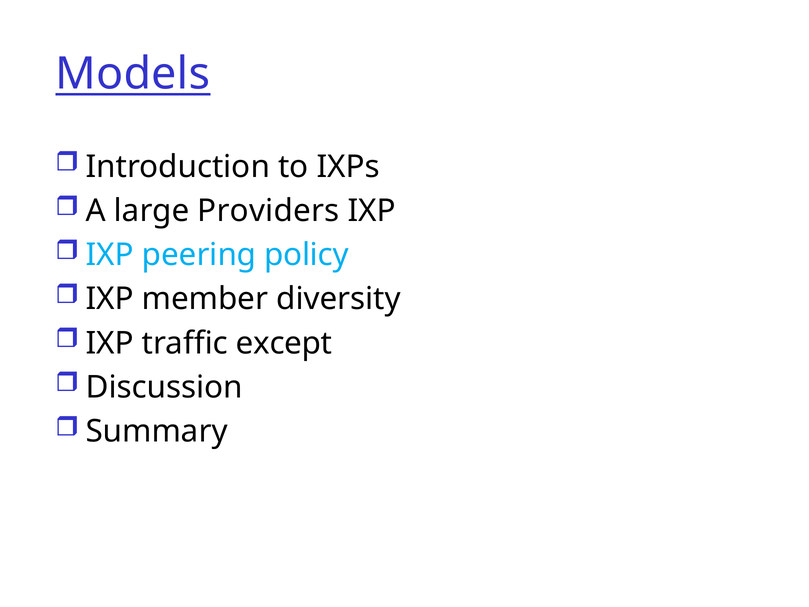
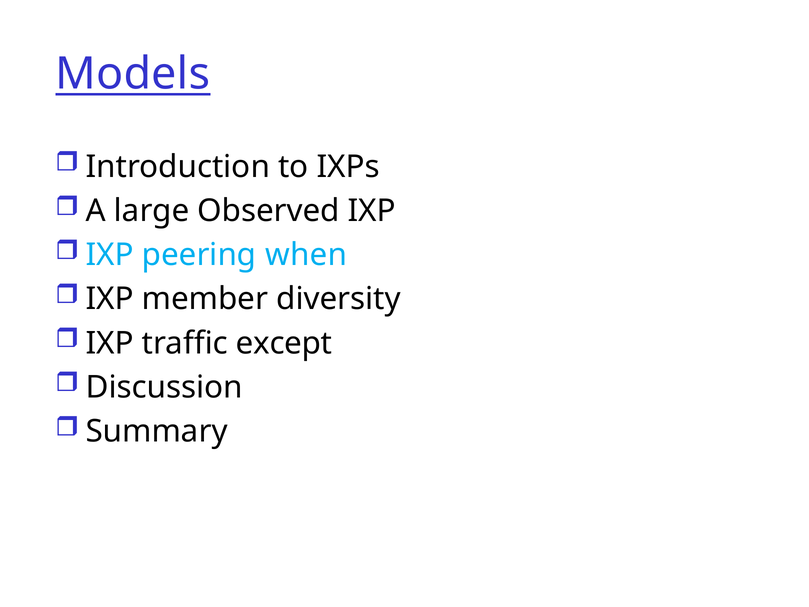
Providers: Providers -> Observed
policy: policy -> when
